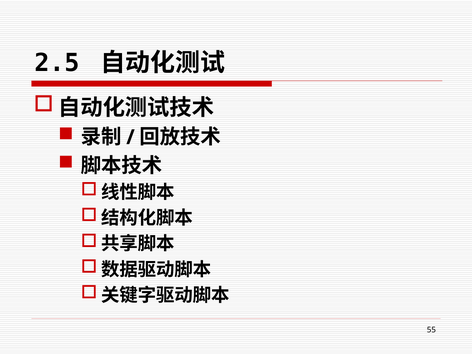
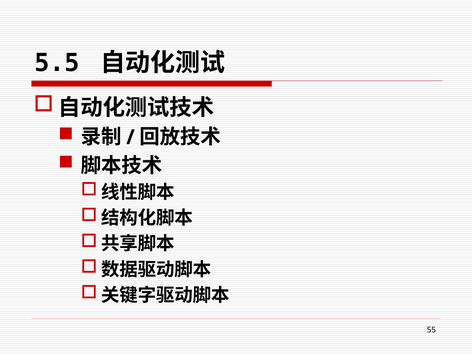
2.5: 2.5 -> 5.5
